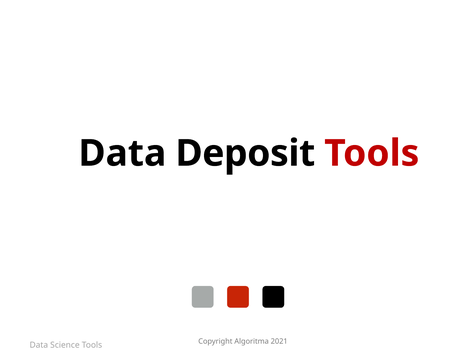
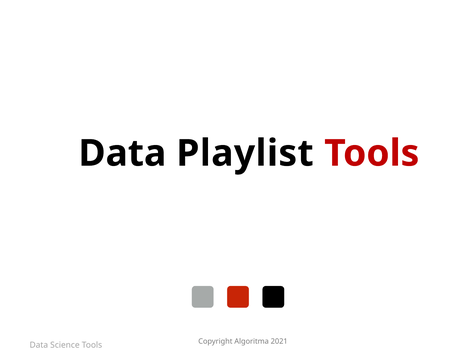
Deposit: Deposit -> Playlist
